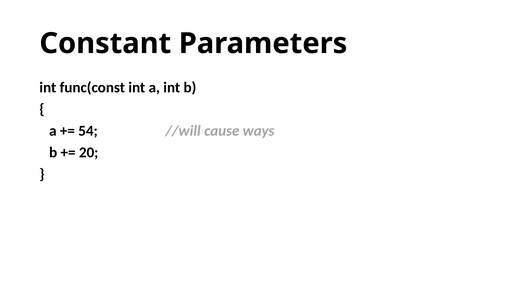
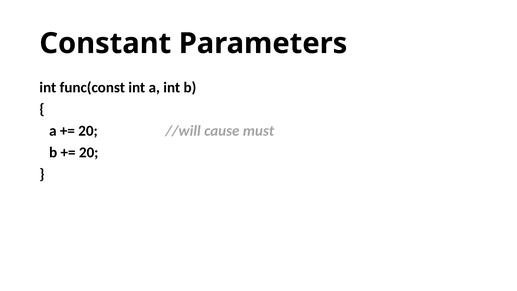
54 at (88, 131): 54 -> 20
ways: ways -> must
